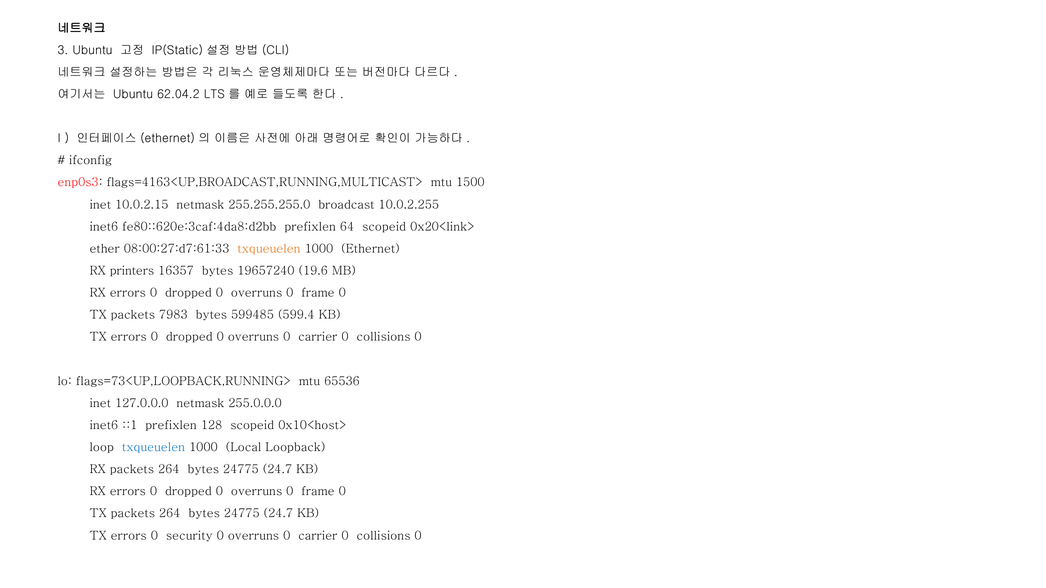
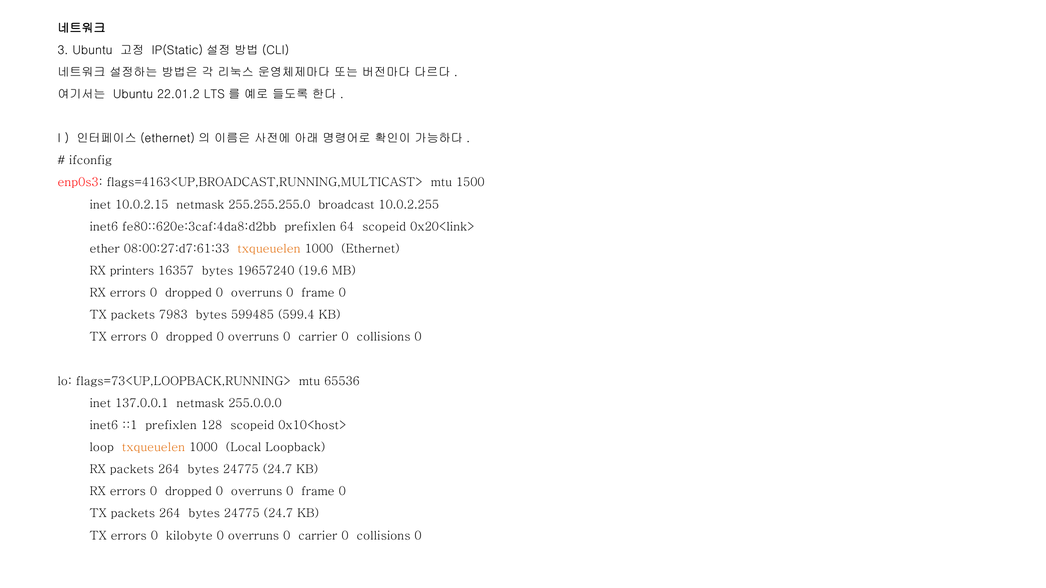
62.04.2: 62.04.2 -> 22.01.2
127.0.0.0: 127.0.0.0 -> 137.0.0.1
txqueuelen at (153, 448) colour: blue -> orange
security: security -> kilobyte
